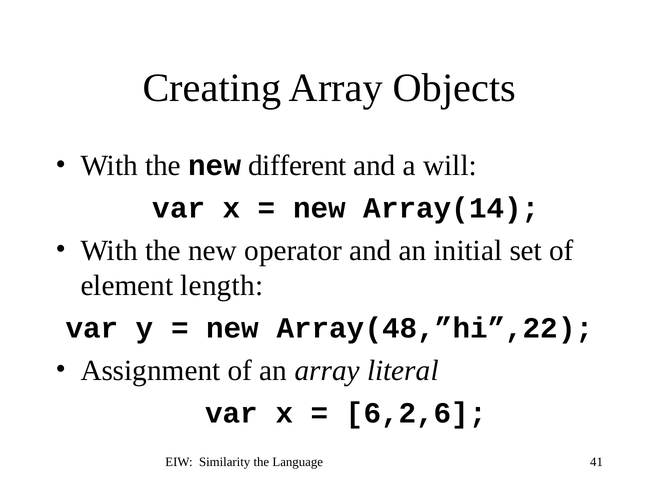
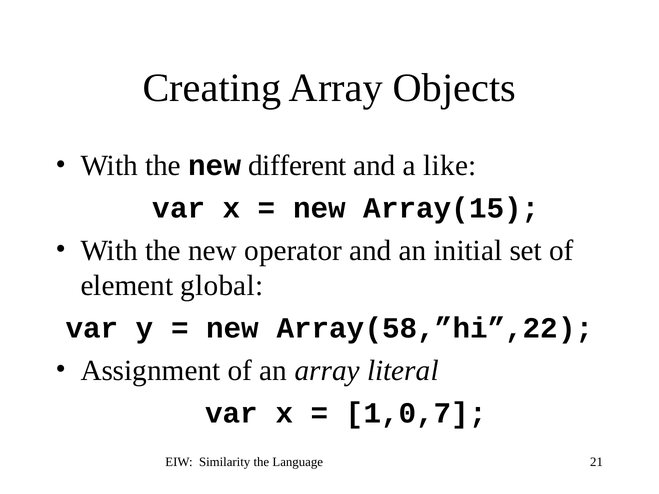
will: will -> like
Array(14: Array(14 -> Array(15
length: length -> global
Array(48,”hi”,22: Array(48,”hi”,22 -> Array(58,”hi”,22
6,2,6: 6,2,6 -> 1,0,7
41: 41 -> 21
